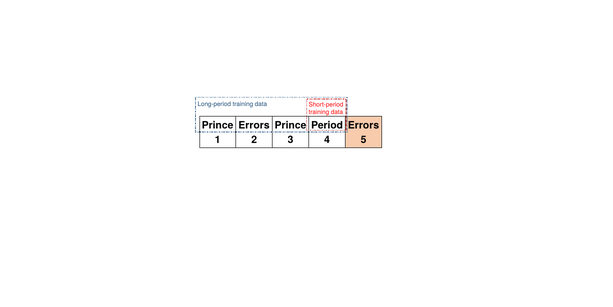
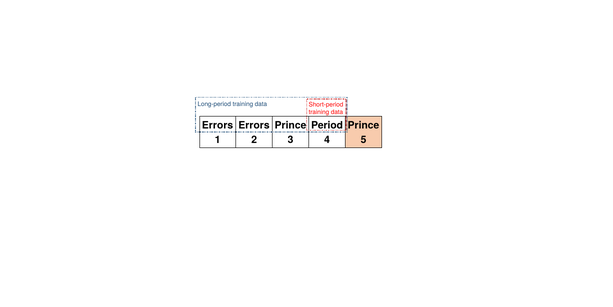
Prince at (218, 125): Prince -> Errors
Errors at (363, 125): Errors -> Prince
